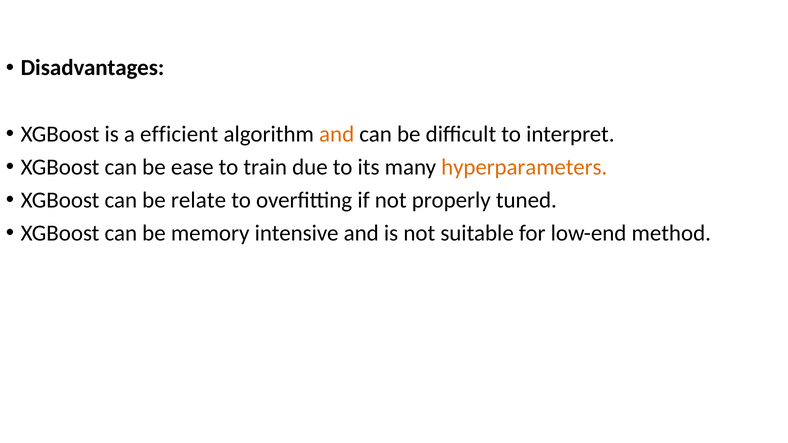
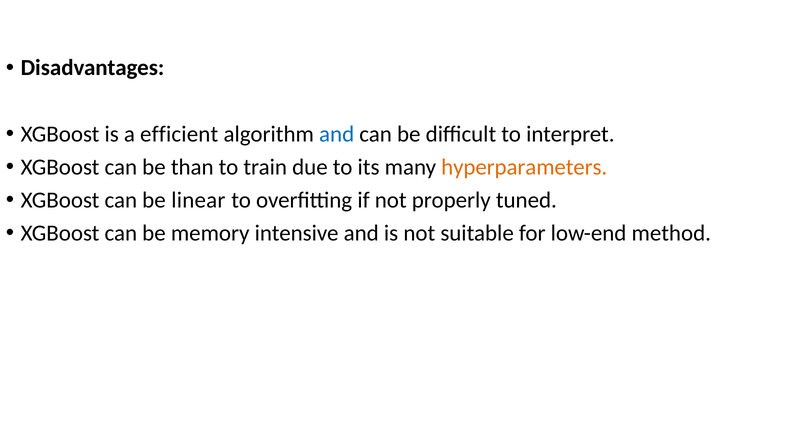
and at (337, 134) colour: orange -> blue
ease: ease -> than
relate: relate -> linear
